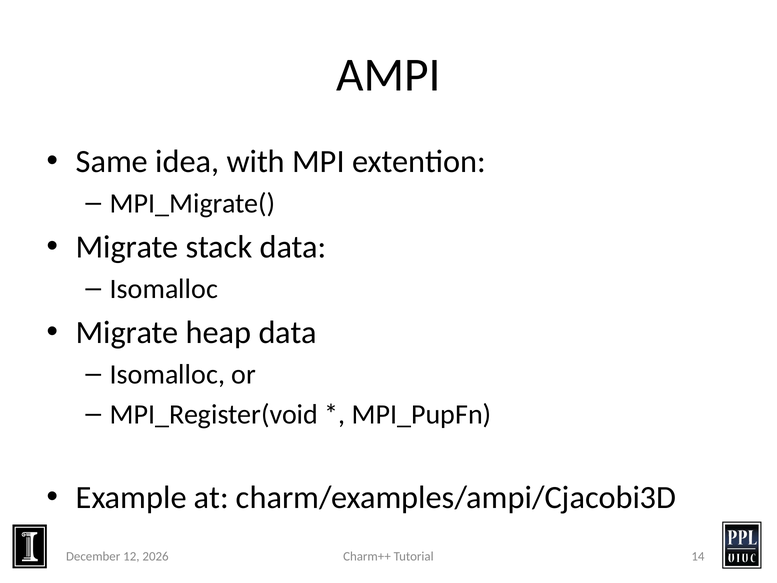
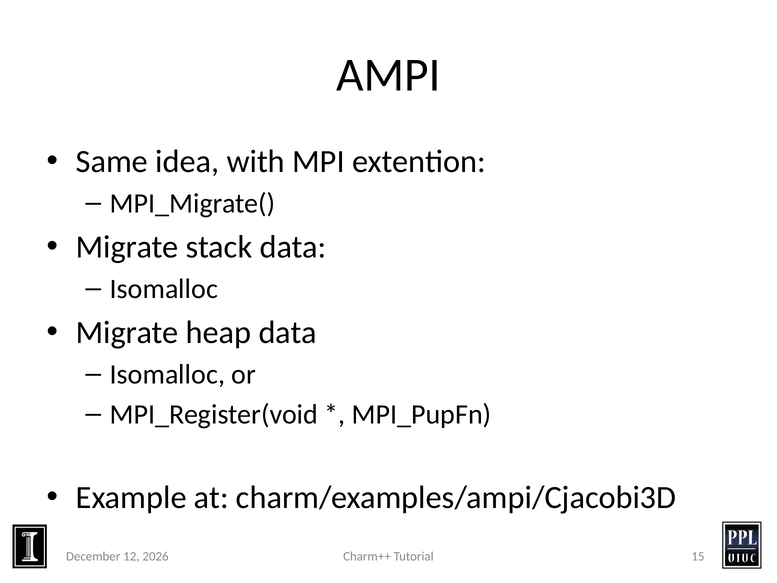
14: 14 -> 15
